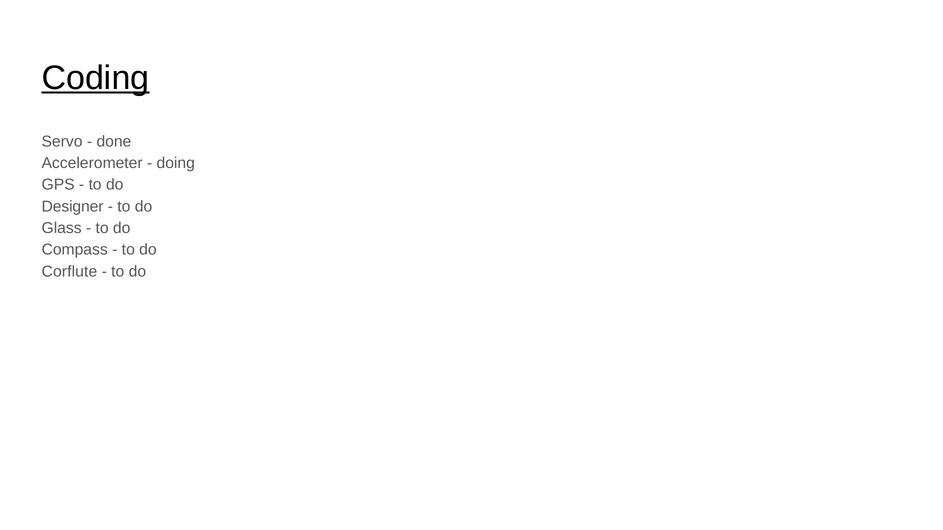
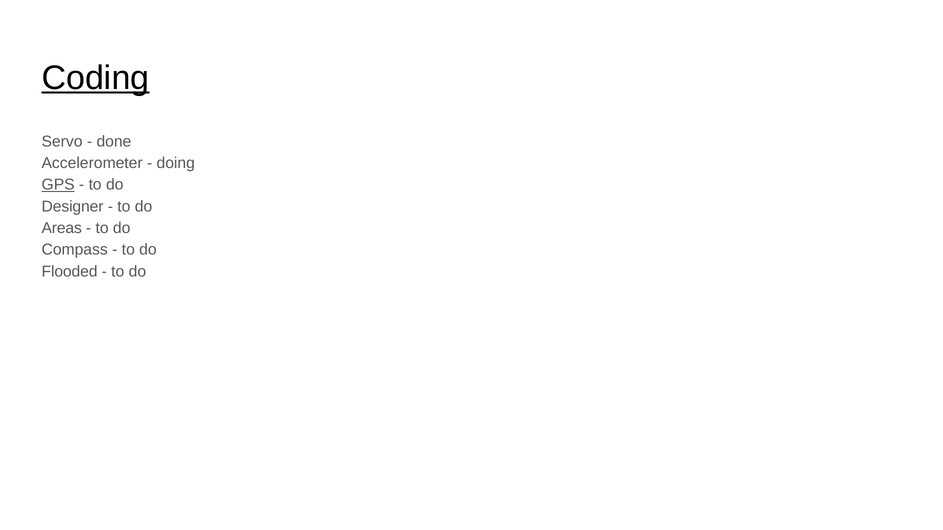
GPS underline: none -> present
Glass: Glass -> Areas
Corflute: Corflute -> Flooded
